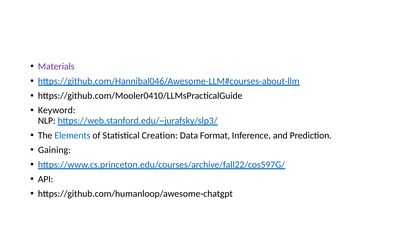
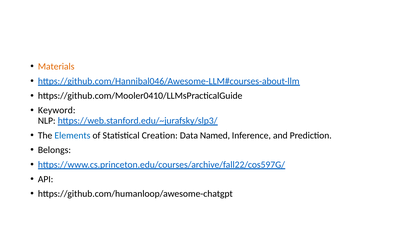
Materials colour: purple -> orange
Format: Format -> Named
Gaining: Gaining -> Belongs
